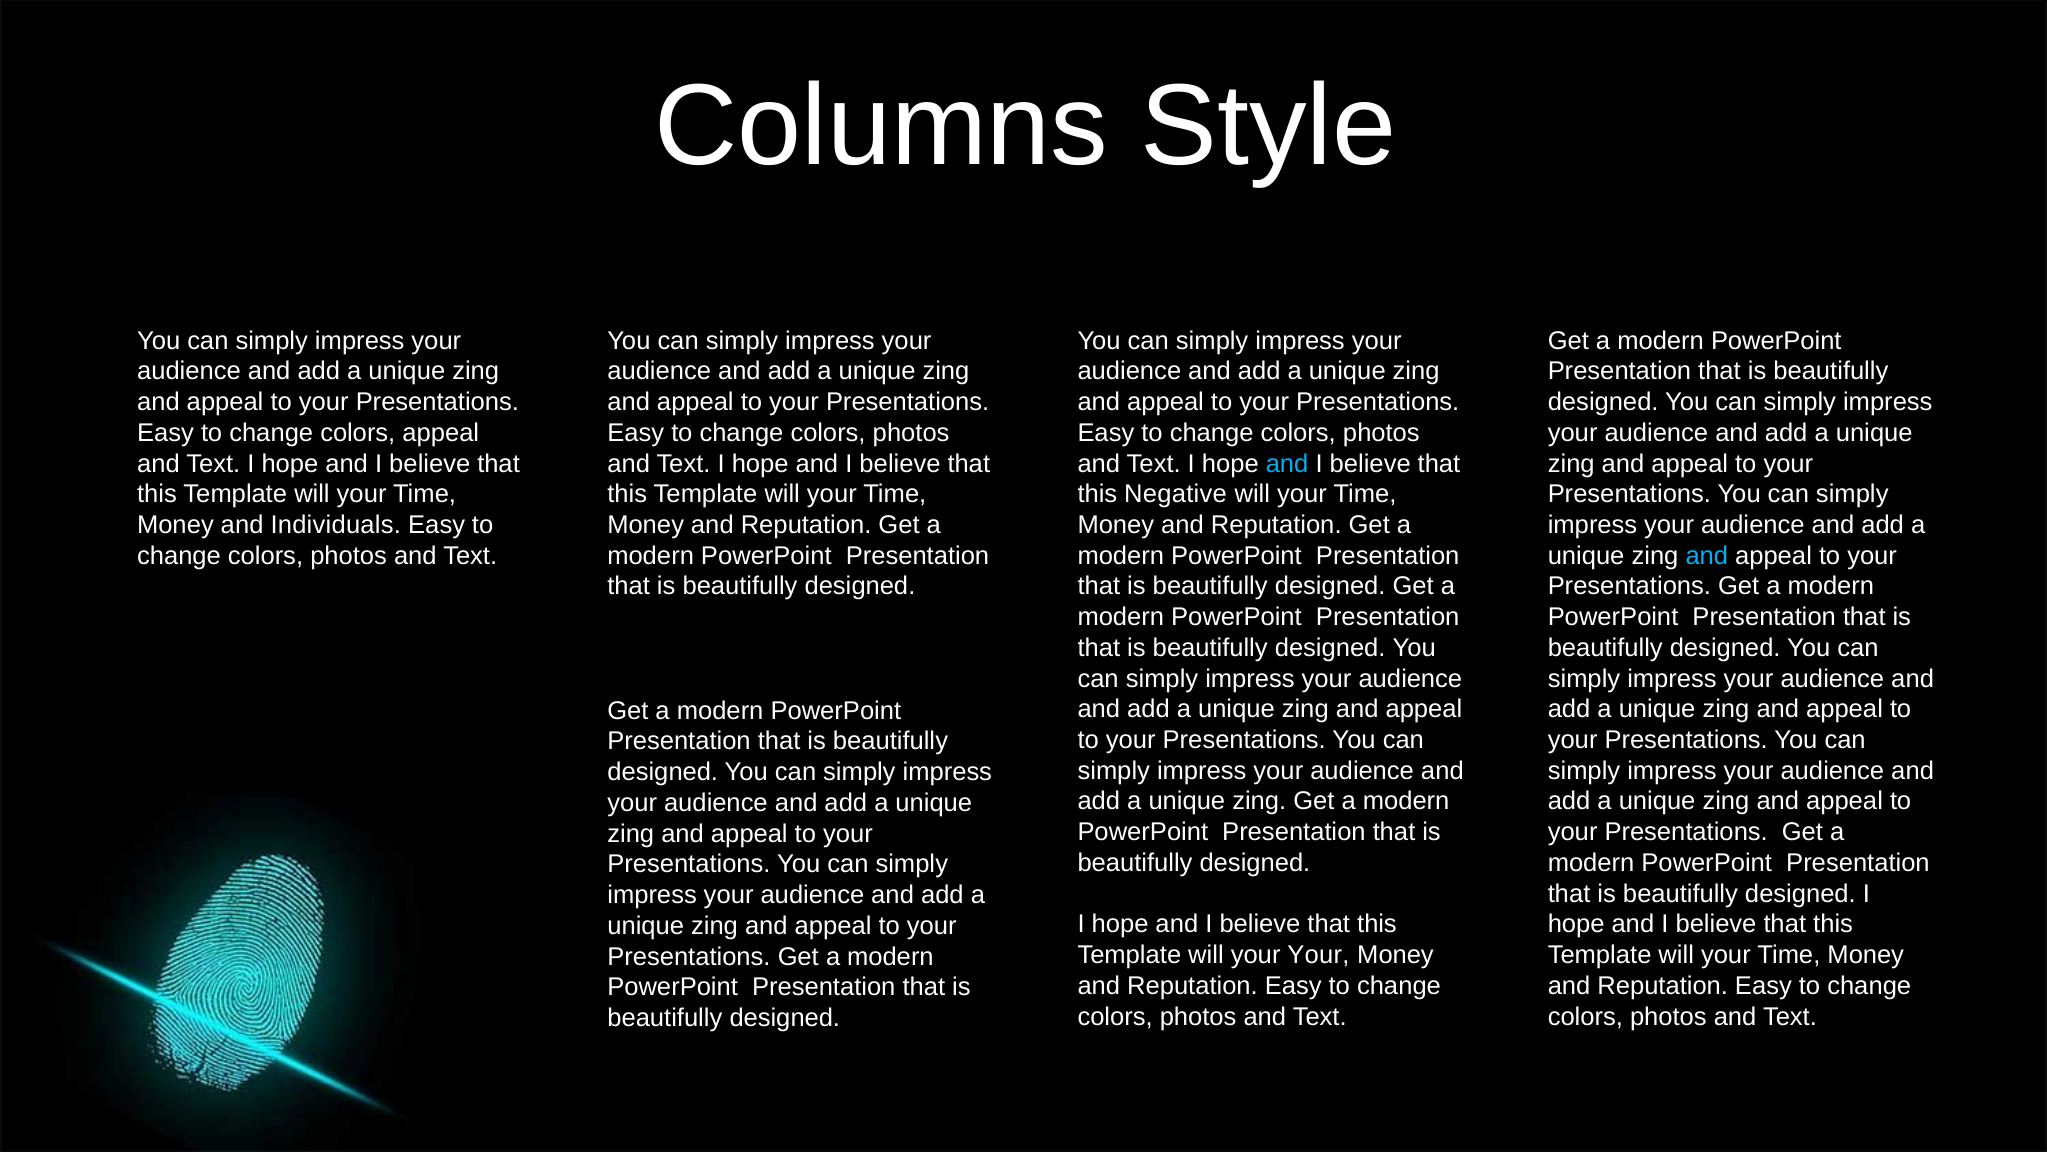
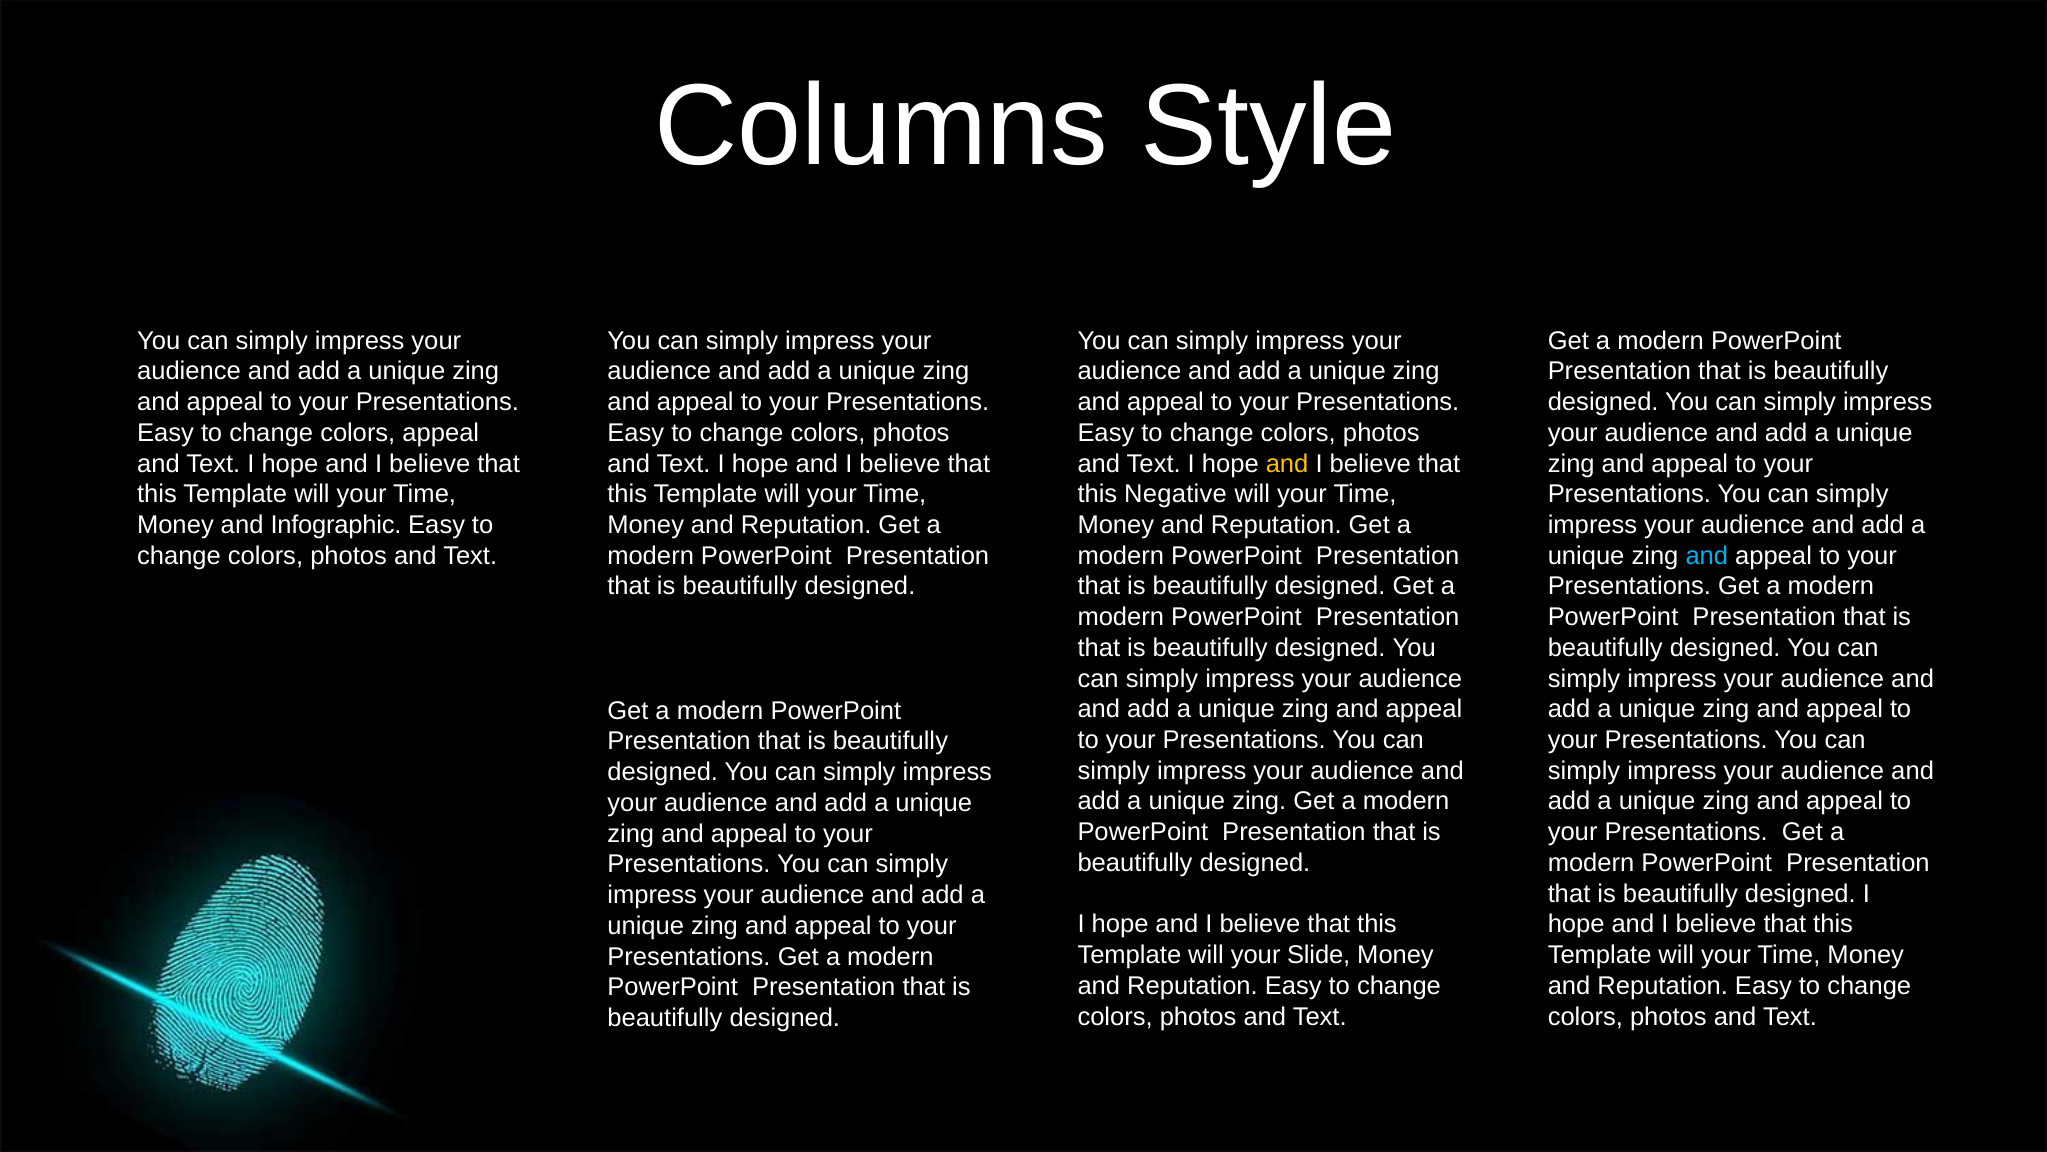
and at (1287, 463) colour: light blue -> yellow
Individuals: Individuals -> Infographic
your Your: Your -> Slide
